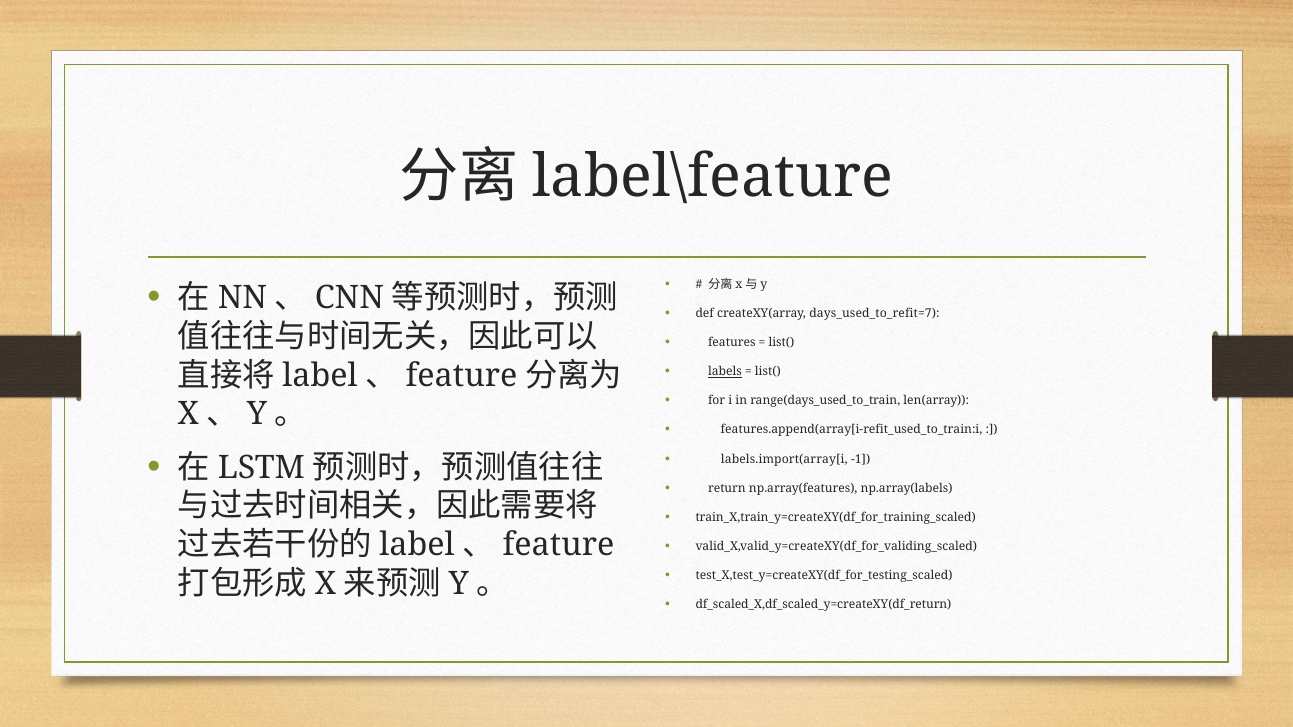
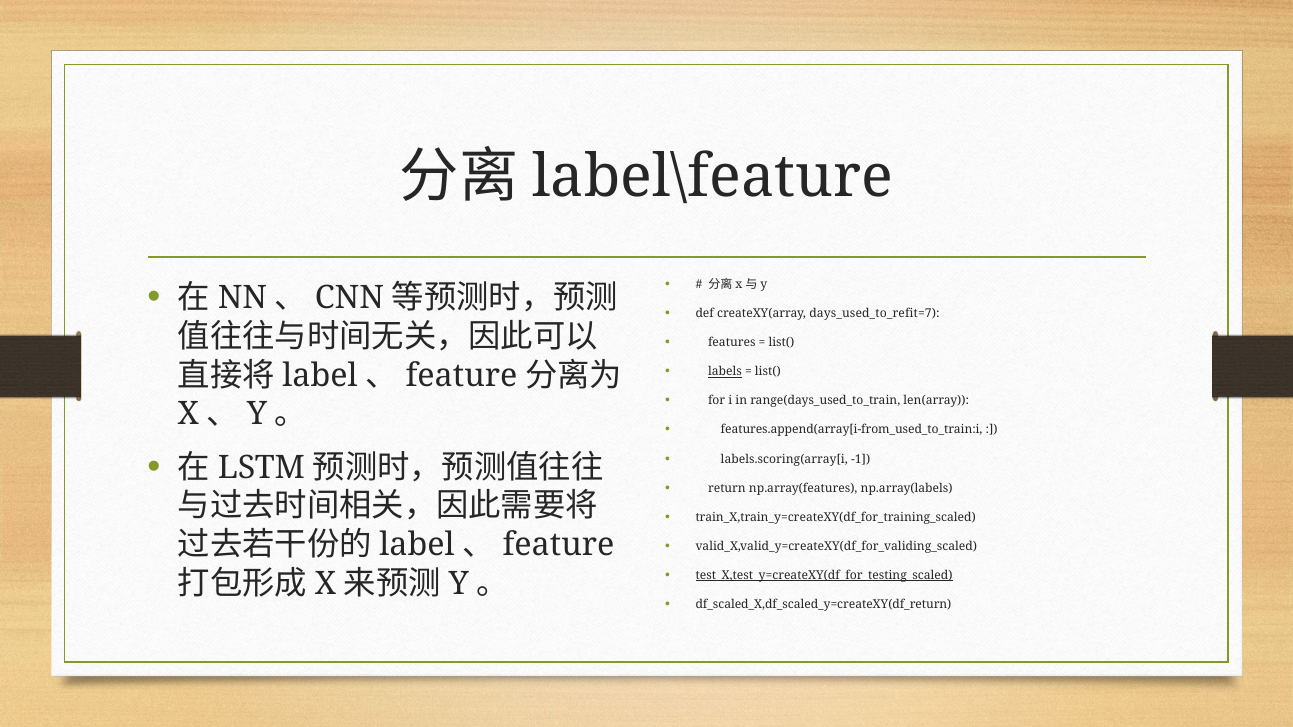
features.append(array[i-refit_used_to_train:i: features.append(array[i-refit_used_to_train:i -> features.append(array[i-from_used_to_train:i
labels.import(array[i: labels.import(array[i -> labels.scoring(array[i
test_X,test_y=createXY(df_for_testing_scaled underline: none -> present
